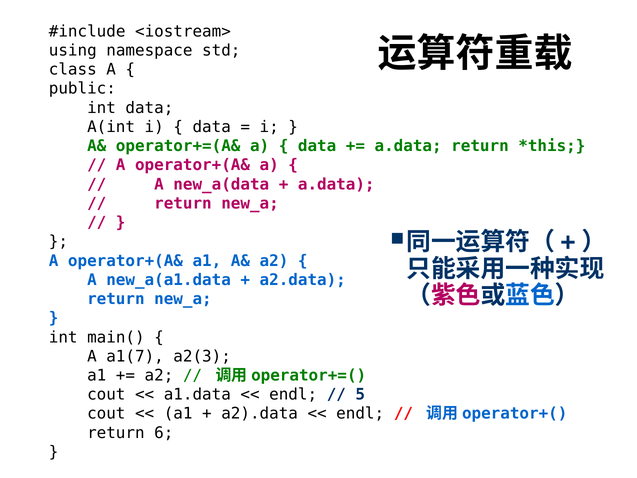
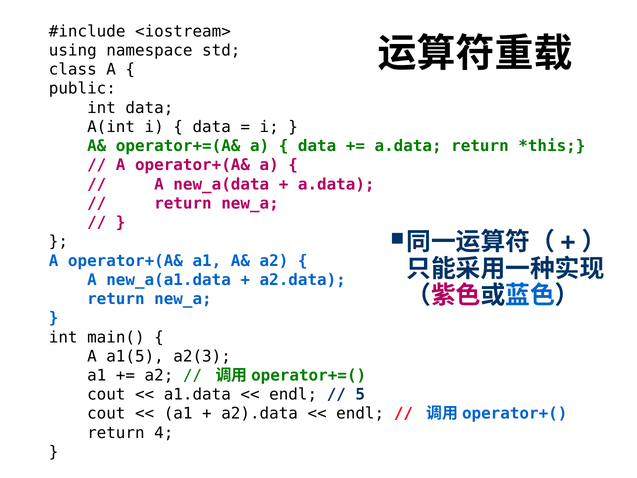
a1(7: a1(7 -> a1(5
6: 6 -> 4
